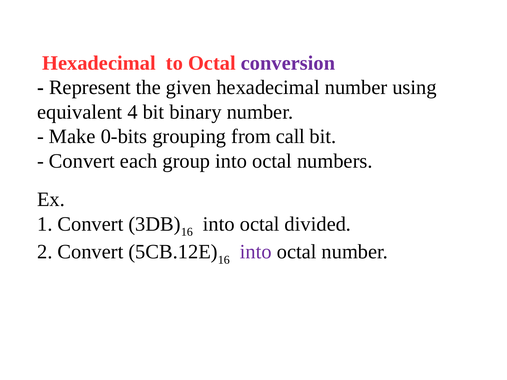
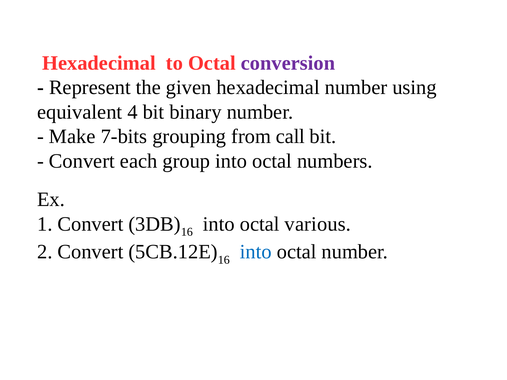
0-bits: 0-bits -> 7-bits
divided: divided -> various
into at (256, 252) colour: purple -> blue
